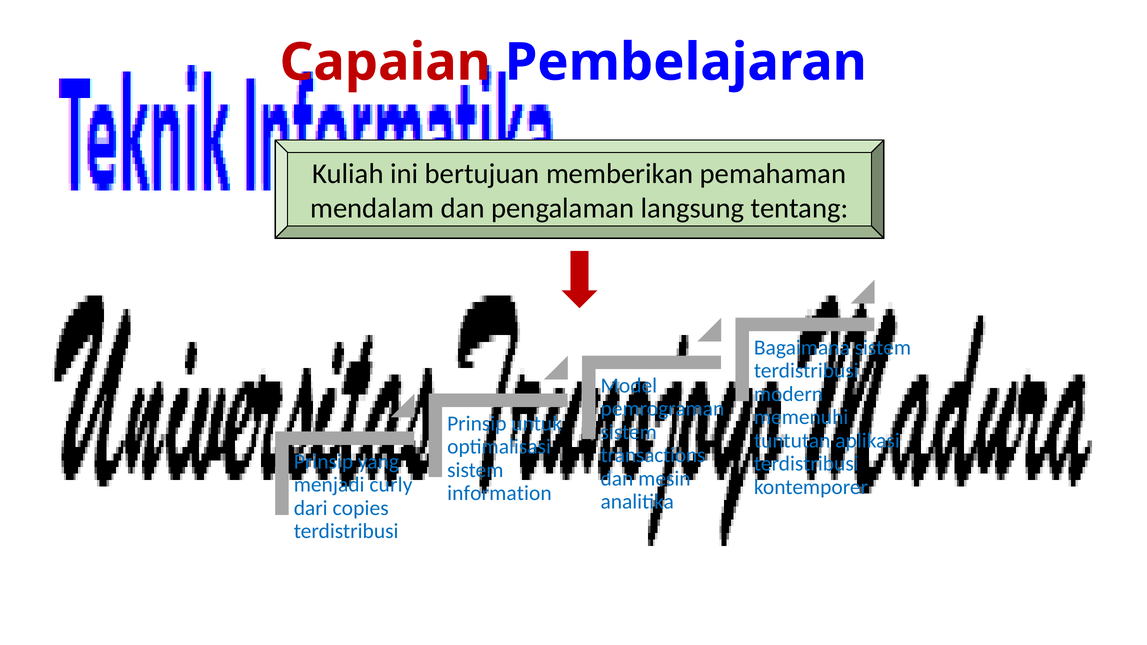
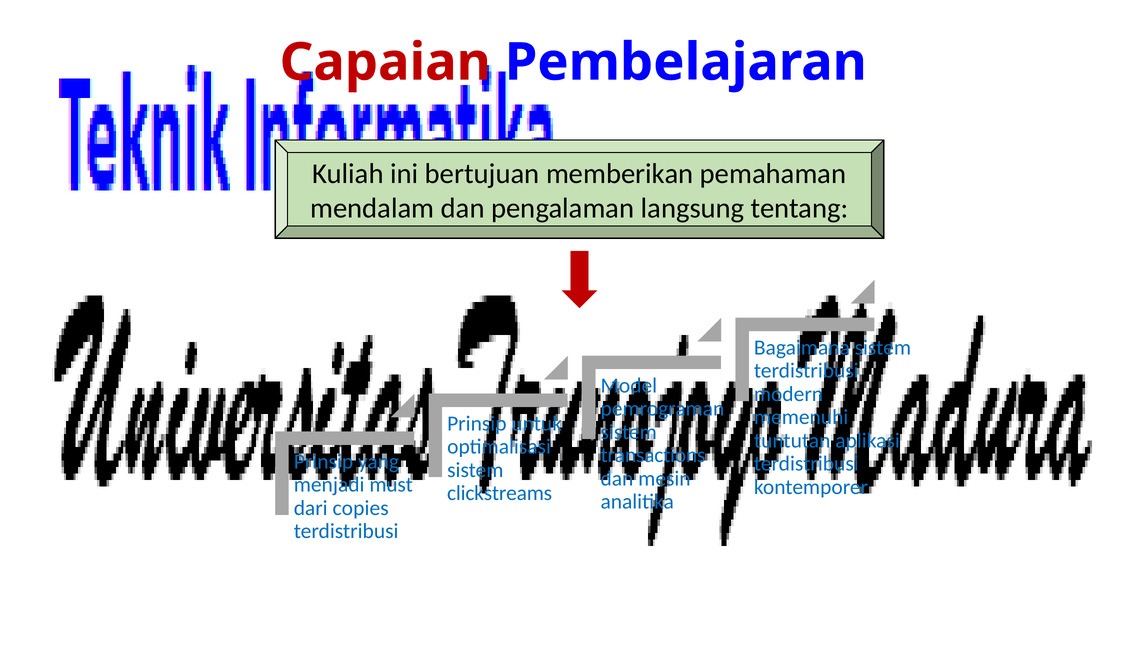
curly: curly -> must
information: information -> clickstreams
